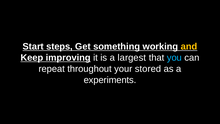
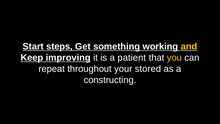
largest: largest -> patient
you colour: light blue -> yellow
experiments: experiments -> constructing
